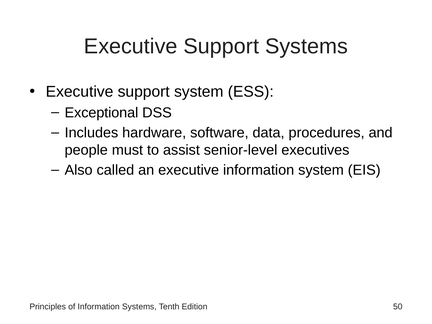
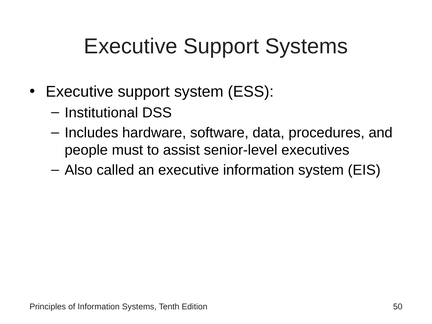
Exceptional: Exceptional -> Institutional
